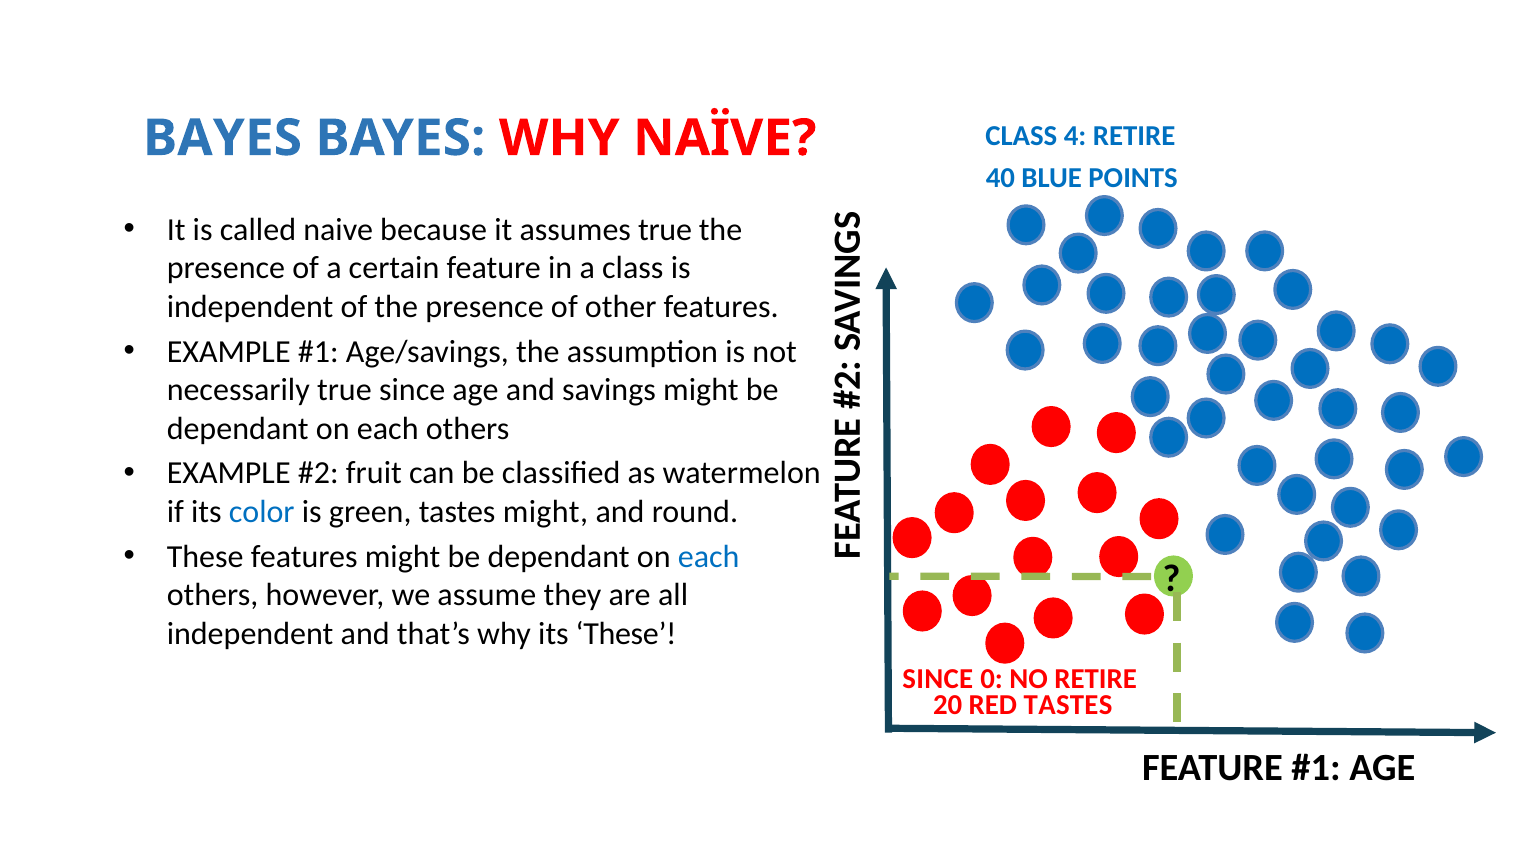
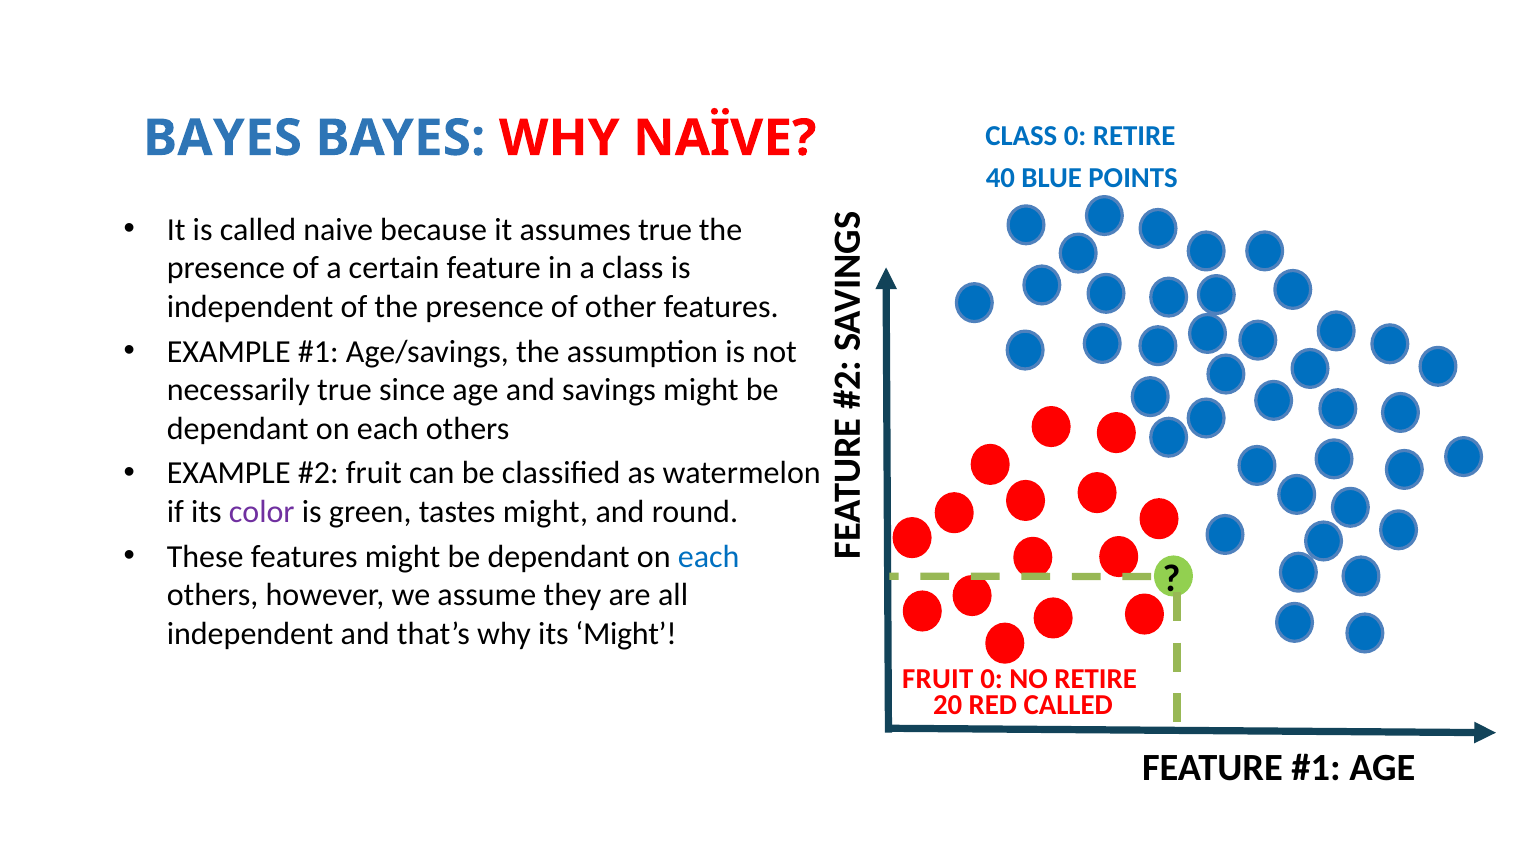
CLASS 4: 4 -> 0
color colour: blue -> purple
its These: These -> Might
SINCE at (938, 679): SINCE -> FRUIT
RED TASTES: TASTES -> CALLED
